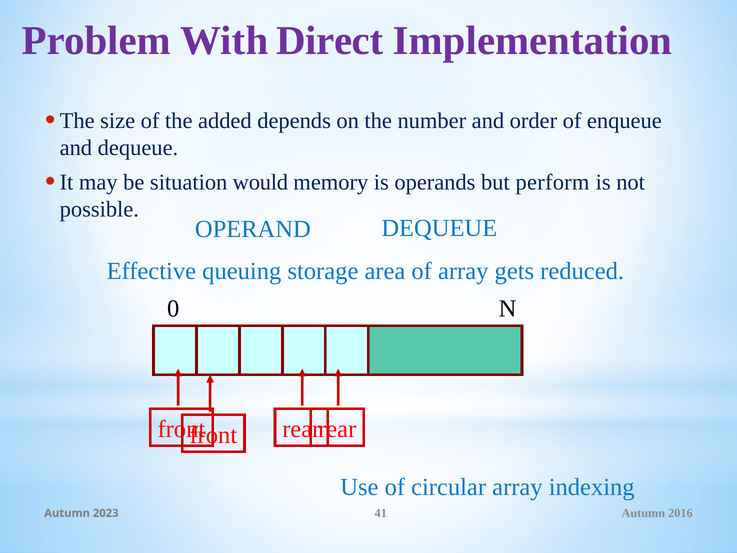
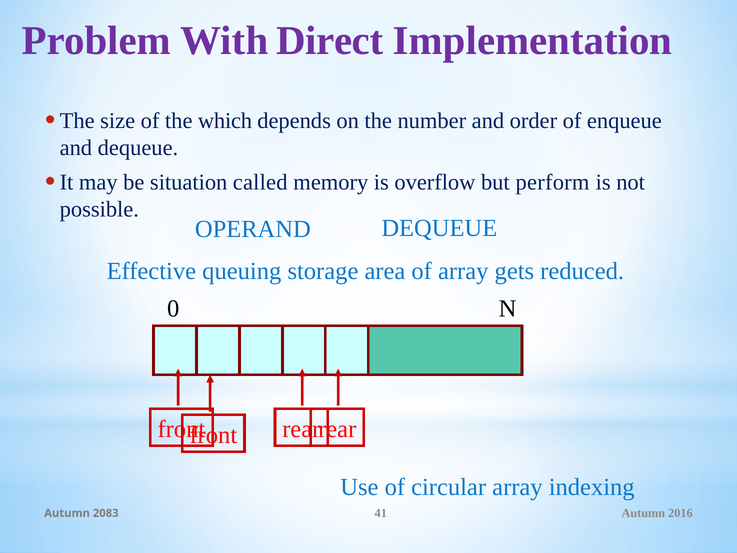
added: added -> which
would: would -> called
operands: operands -> overflow
2023: 2023 -> 2083
